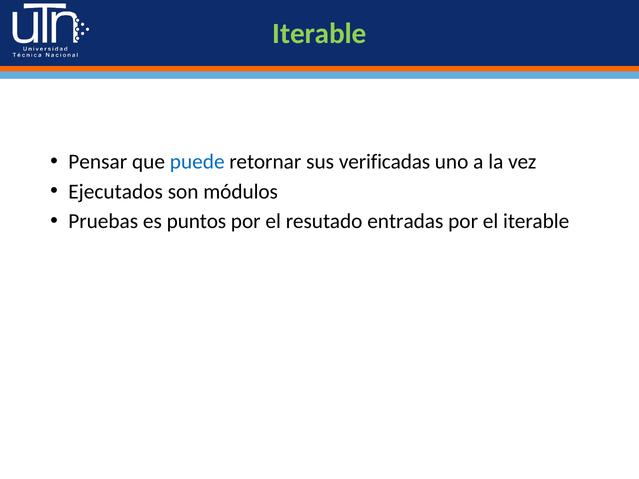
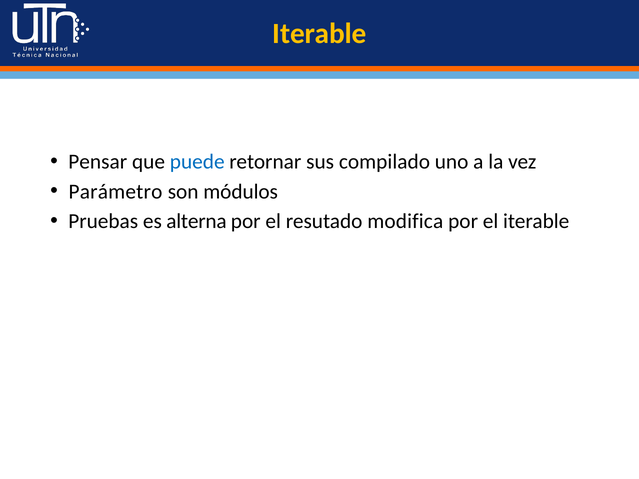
Iterable at (320, 34) colour: light green -> yellow
verificadas: verificadas -> compilado
Ejecutados: Ejecutados -> Parámetro
puntos: puntos -> alterna
entradas: entradas -> modifica
